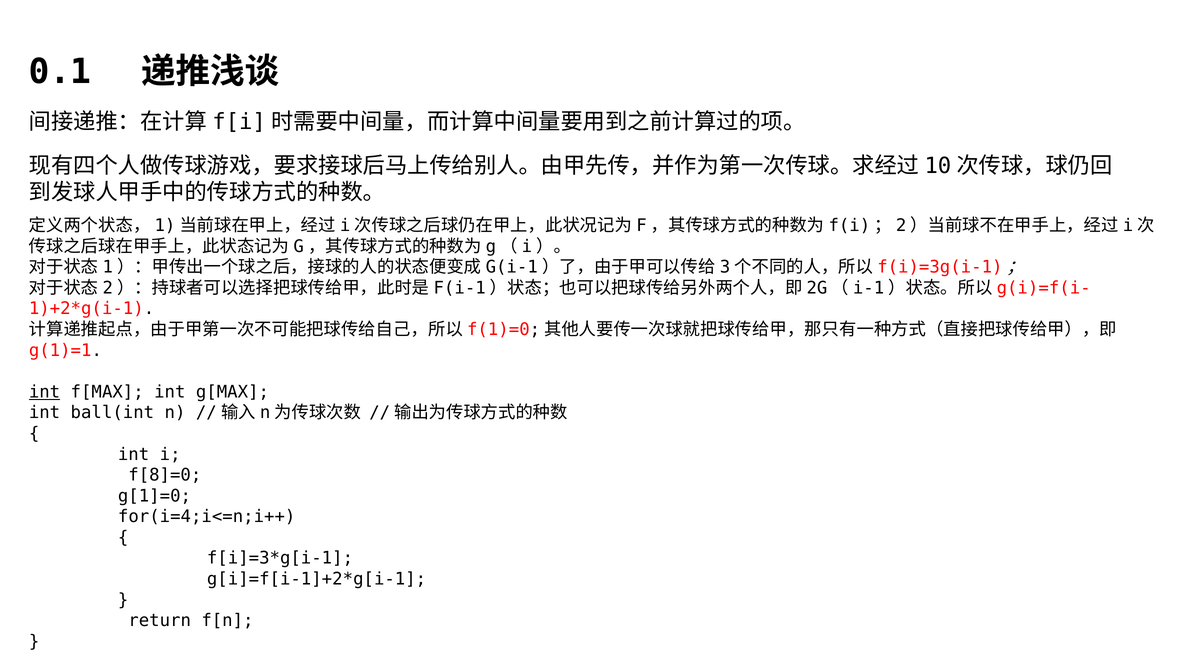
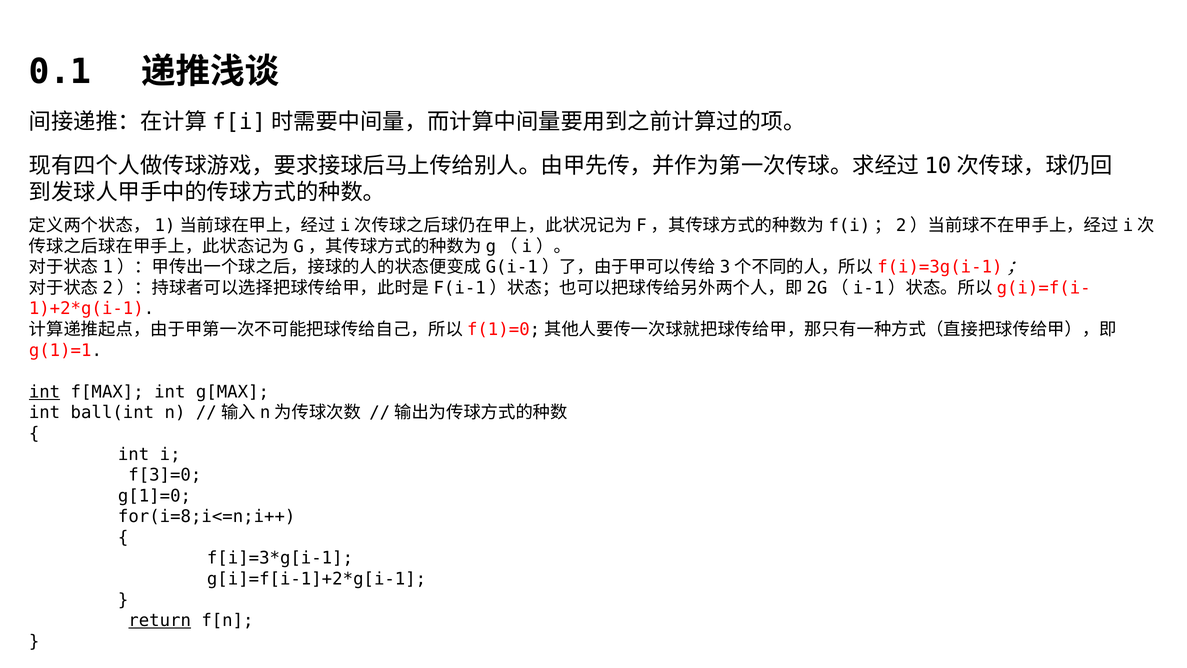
f[8]=0: f[8]=0 -> f[3]=0
for(i=4;i<=n;i++: for(i=4;i<=n;i++ -> for(i=8;i<=n;i++
return underline: none -> present
